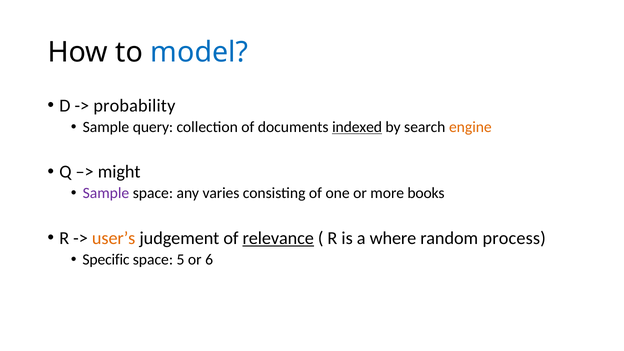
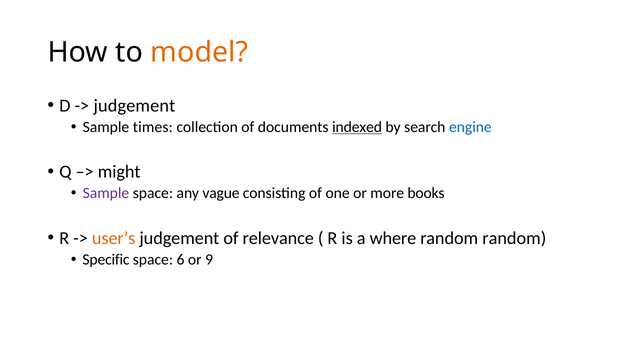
model colour: blue -> orange
probability at (134, 106): probability -> judgement
query: query -> times
engine colour: orange -> blue
varies: varies -> vague
relevance underline: present -> none
random process: process -> random
5: 5 -> 6
6: 6 -> 9
